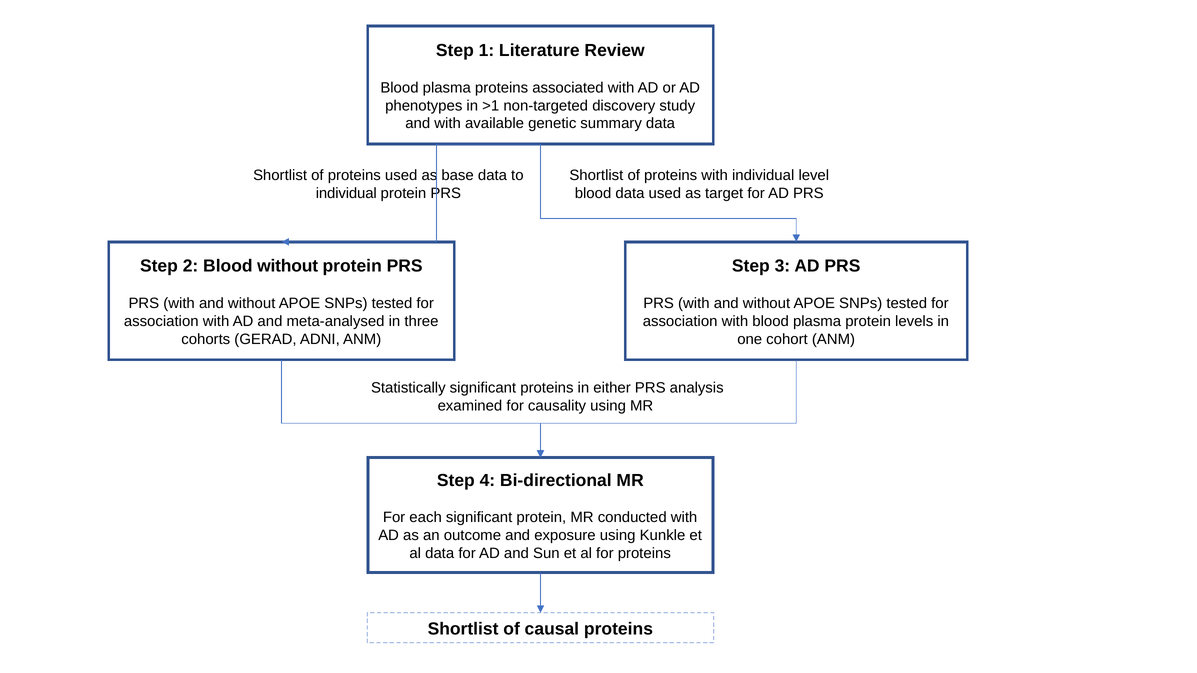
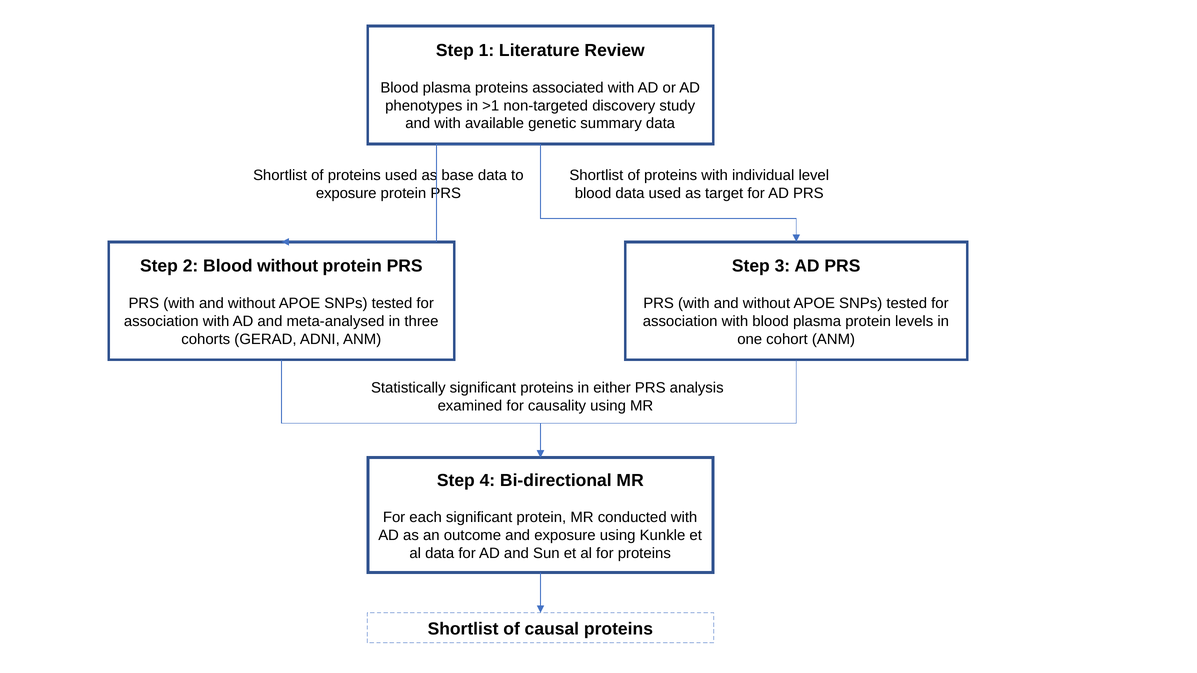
individual at (346, 194): individual -> exposure
